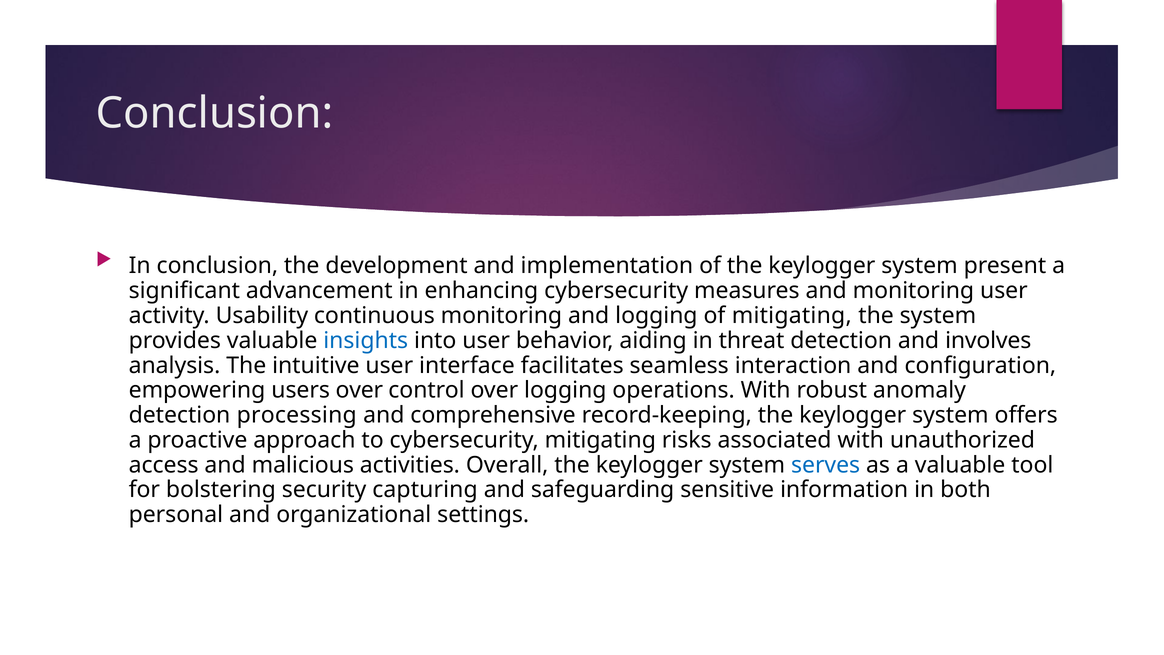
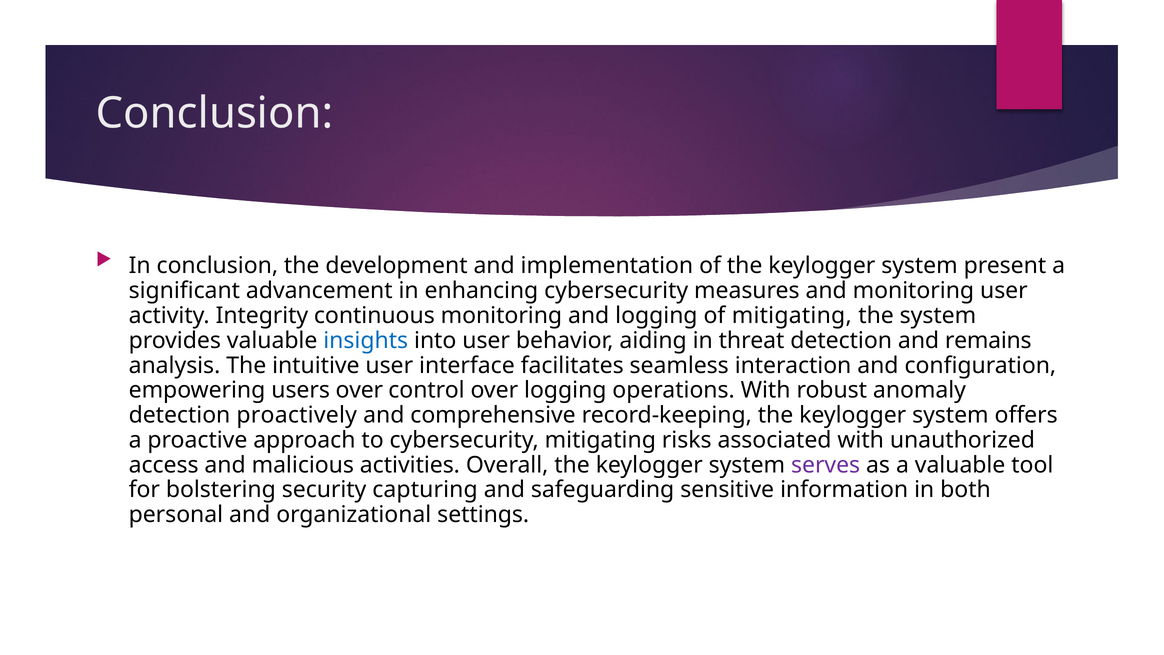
Usability: Usability -> Integrity
involves: involves -> remains
processing: processing -> proactively
serves colour: blue -> purple
